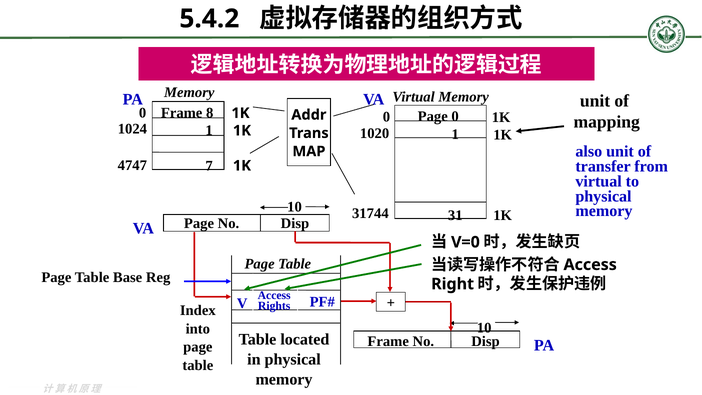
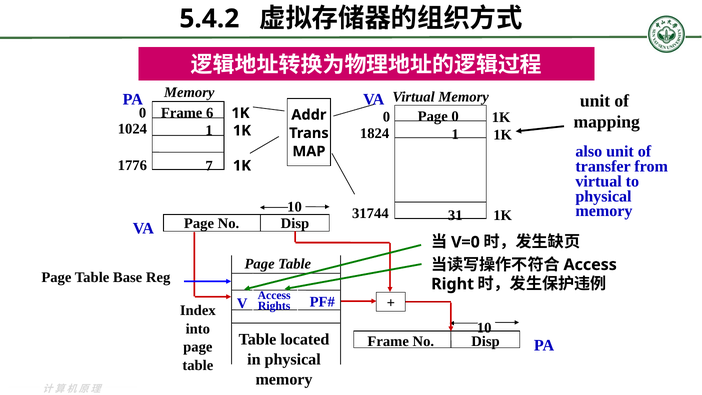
8: 8 -> 6
1020: 1020 -> 1824
4747: 4747 -> 1776
